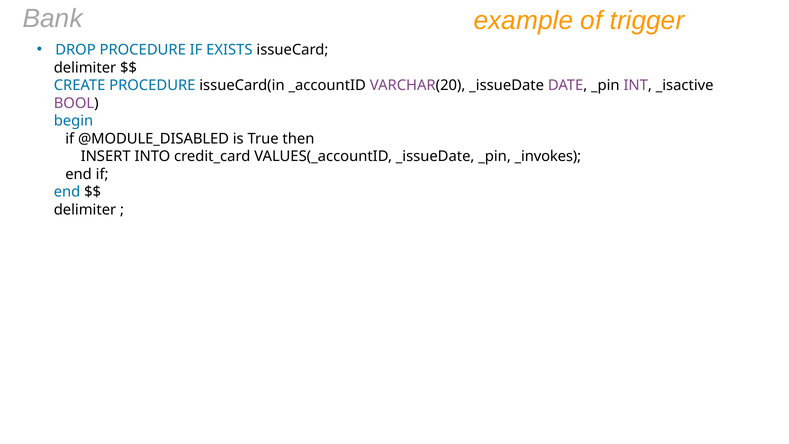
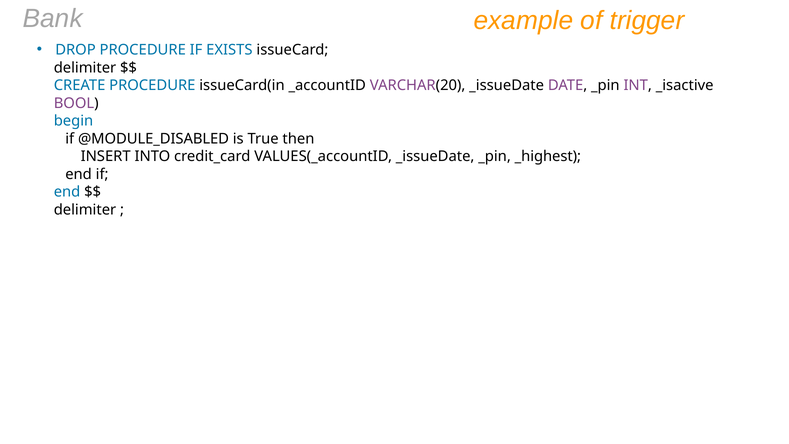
_invokes: _invokes -> _highest
